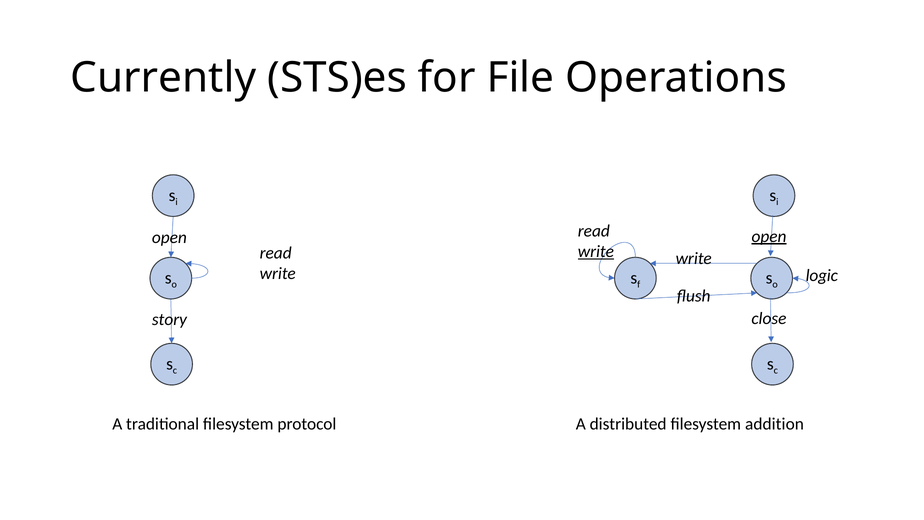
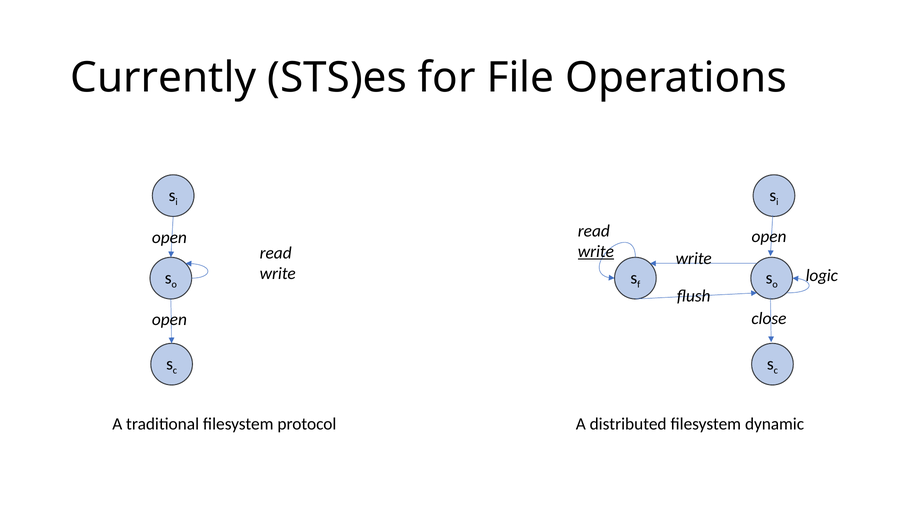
open at (769, 236) underline: present -> none
story at (169, 320): story -> open
addition: addition -> dynamic
